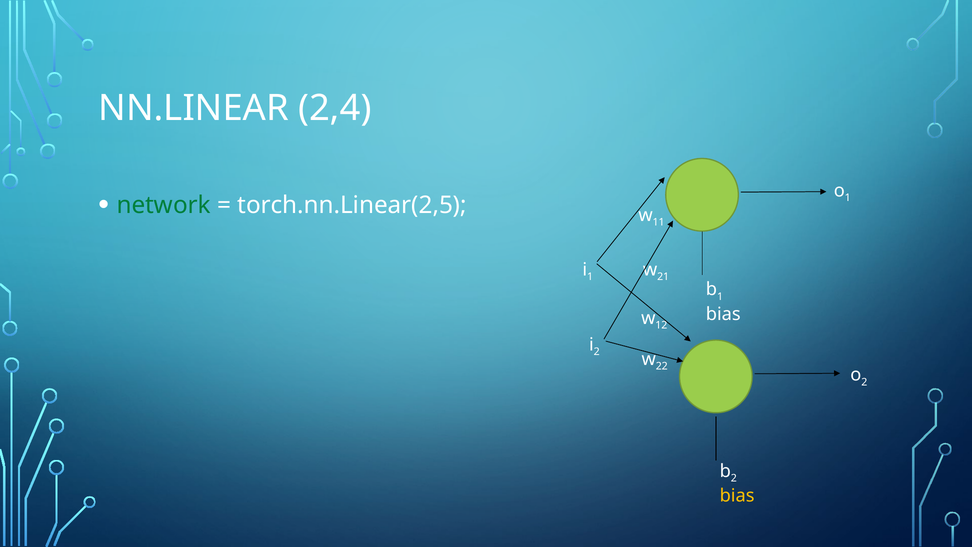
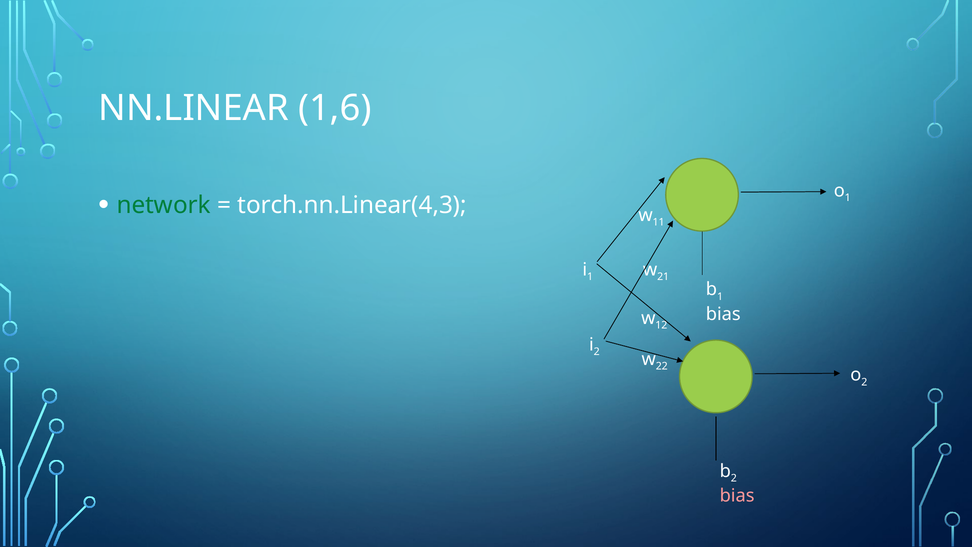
2,4: 2,4 -> 1,6
torch.nn.Linear(2,5: torch.nn.Linear(2,5 -> torch.nn.Linear(4,3
bias at (737, 496) colour: yellow -> pink
